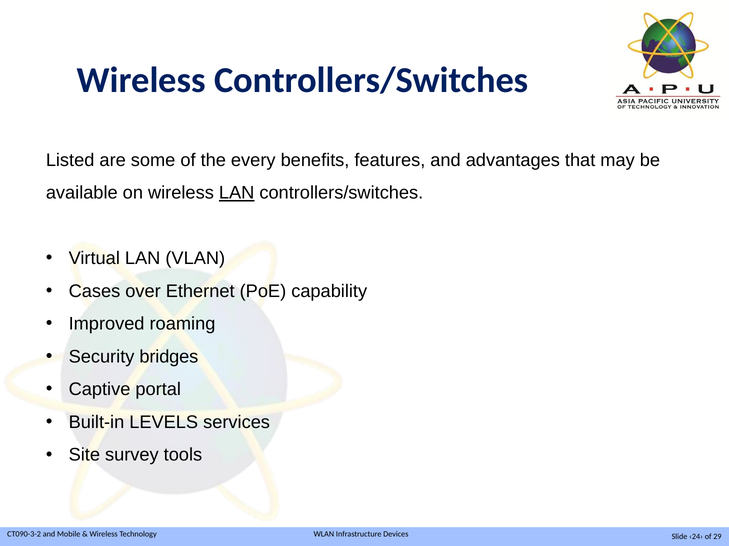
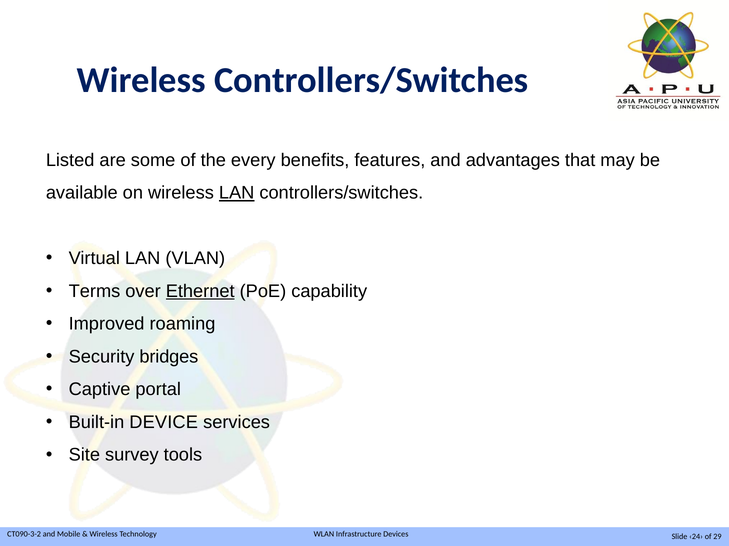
Cases: Cases -> Terms
Ethernet underline: none -> present
LEVELS: LEVELS -> DEVICE
